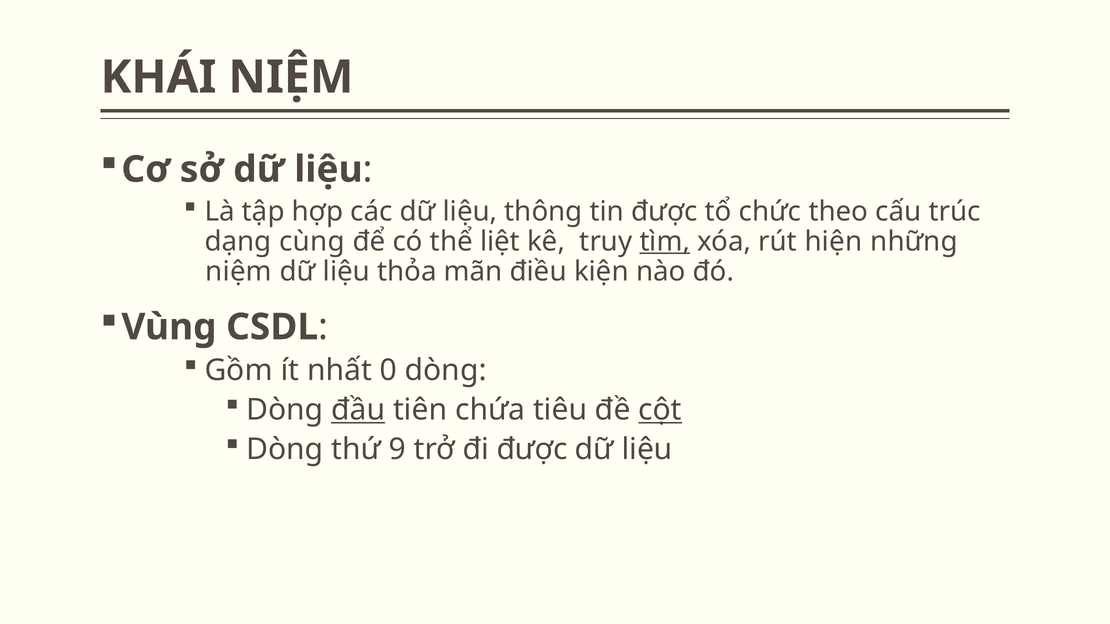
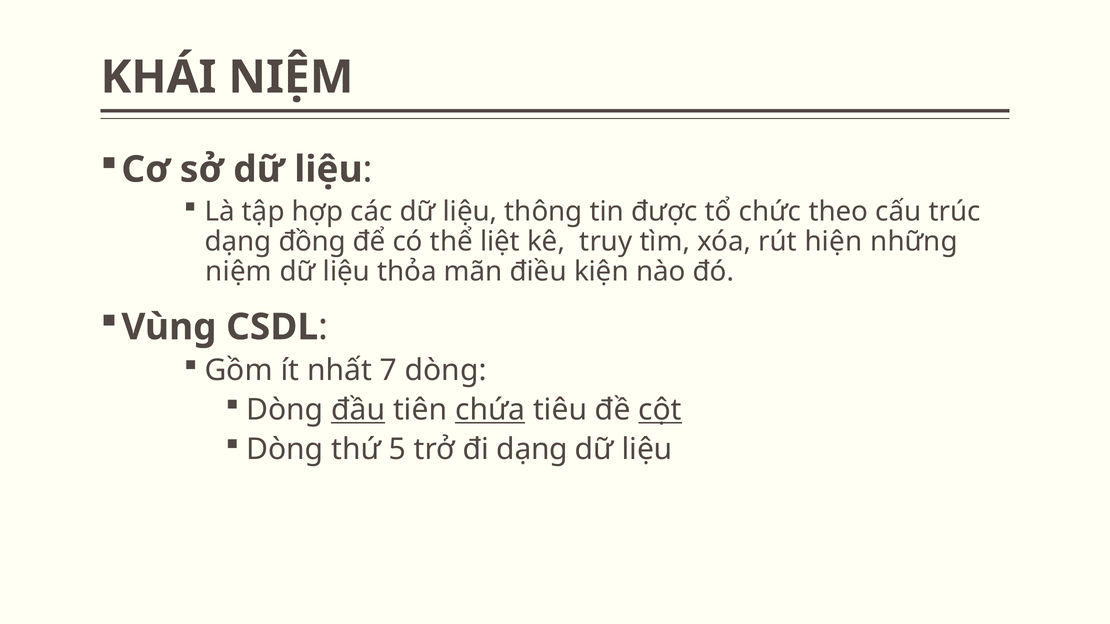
cùng: cùng -> đồng
tìm underline: present -> none
0: 0 -> 7
chứa underline: none -> present
9: 9 -> 5
đi được: được -> dạng
